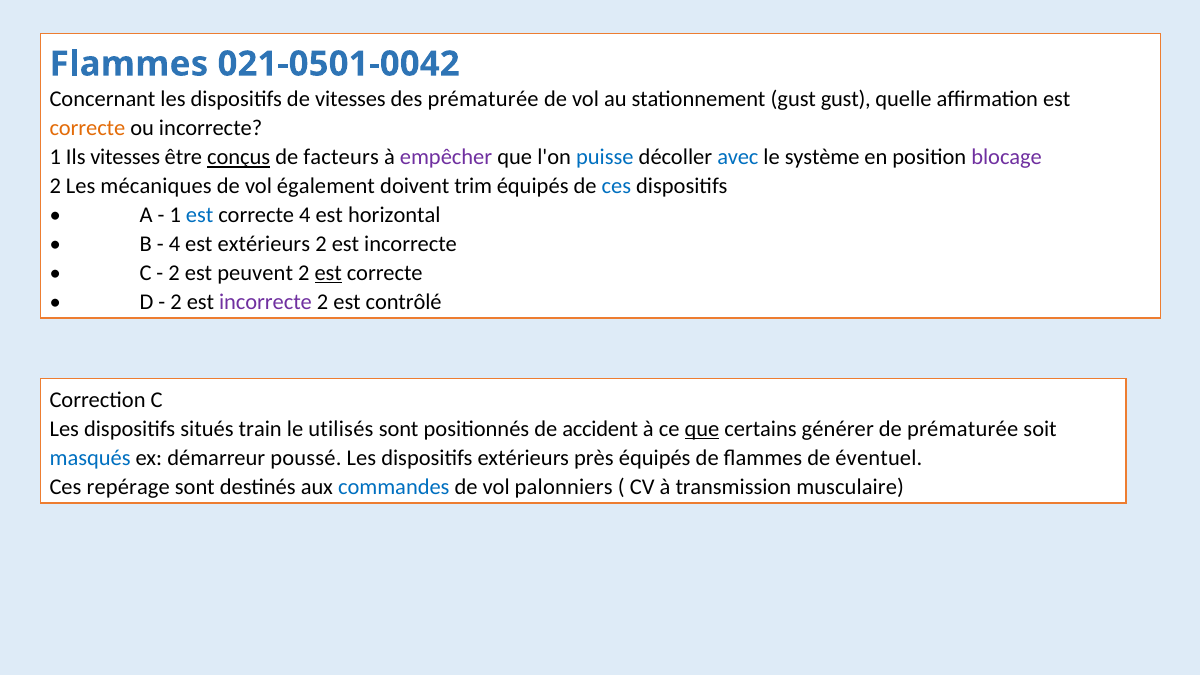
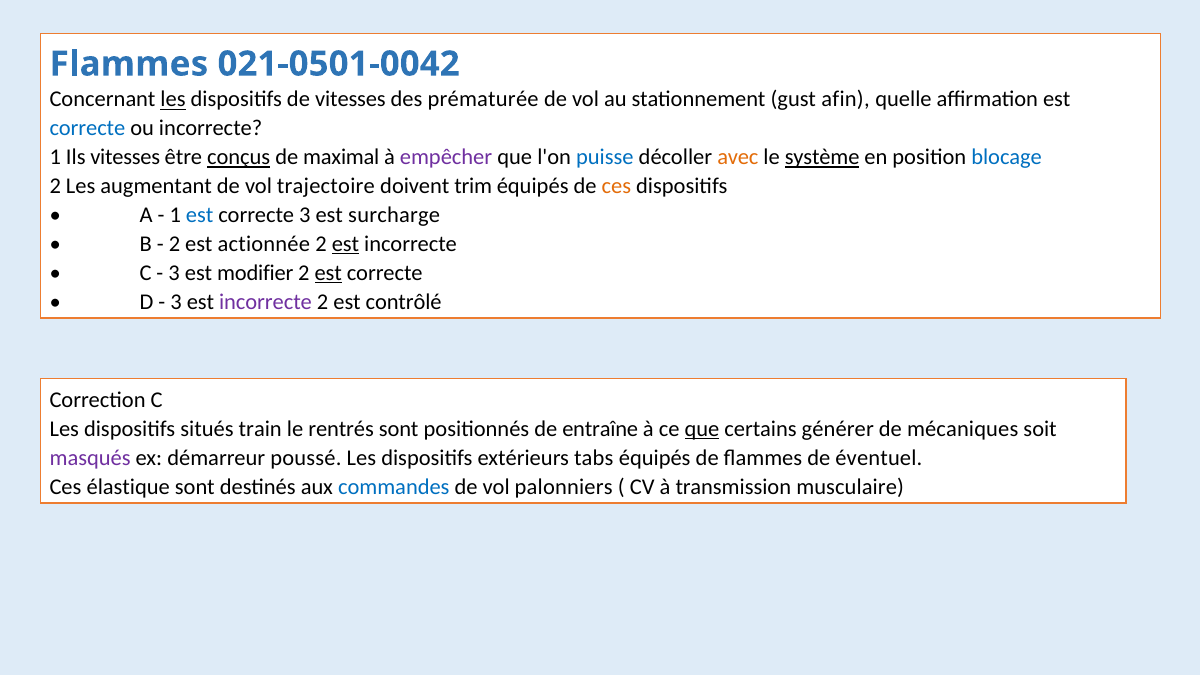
les at (173, 100) underline: none -> present
gust gust: gust -> afin
correcte at (87, 128) colour: orange -> blue
facteurs: facteurs -> maximal
avec colour: blue -> orange
système underline: none -> present
blocage colour: purple -> blue
mécaniques: mécaniques -> augmentant
également: également -> trajectoire
ces at (616, 186) colour: blue -> orange
correcte 4: 4 -> 3
horizontal: horizontal -> surcharge
4 at (174, 244): 4 -> 2
est extérieurs: extérieurs -> actionnée
est at (345, 244) underline: none -> present
2 at (174, 273): 2 -> 3
peuvent: peuvent -> modifier
2 at (176, 302): 2 -> 3
utilisés: utilisés -> rentrés
accident: accident -> entraîne
de prématurée: prématurée -> mécaniques
masqués colour: blue -> purple
près: près -> tabs
repérage: repérage -> élastique
